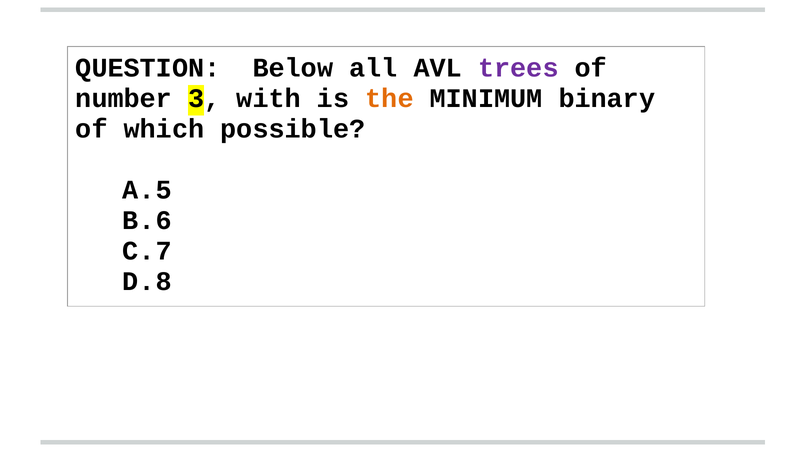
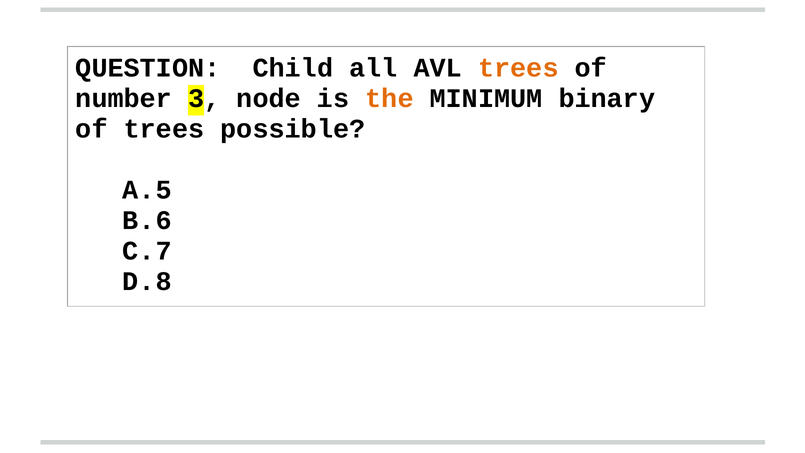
Below: Below -> Child
trees at (518, 68) colour: purple -> orange
with: with -> node
of which: which -> trees
